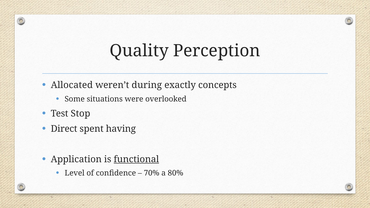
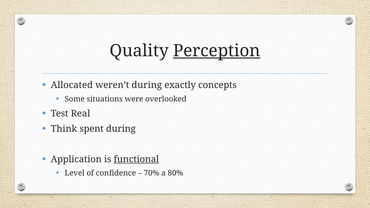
Perception underline: none -> present
Stop: Stop -> Real
Direct: Direct -> Think
spent having: having -> during
